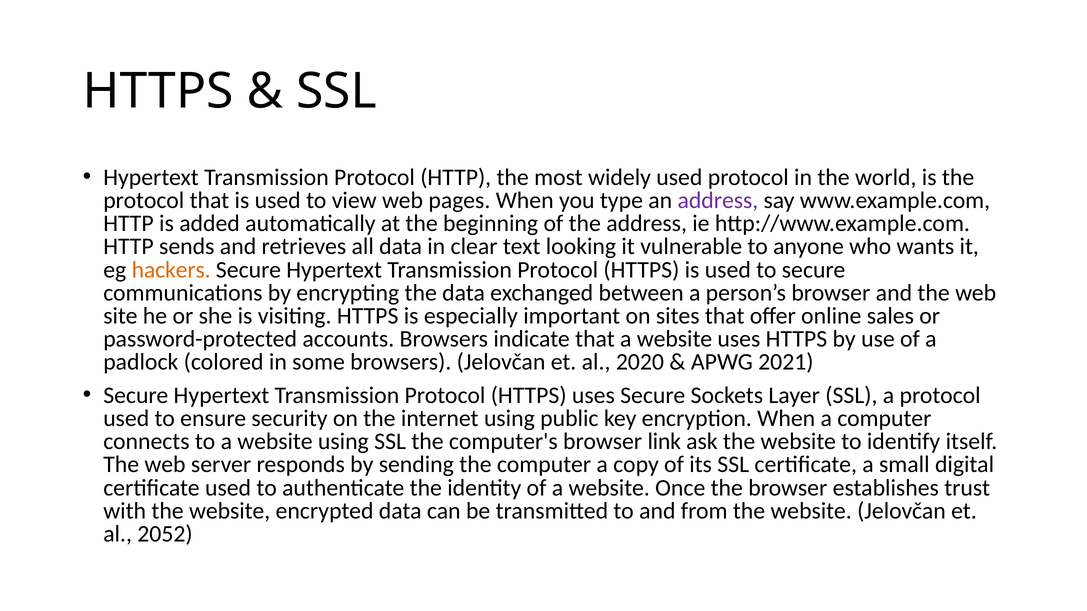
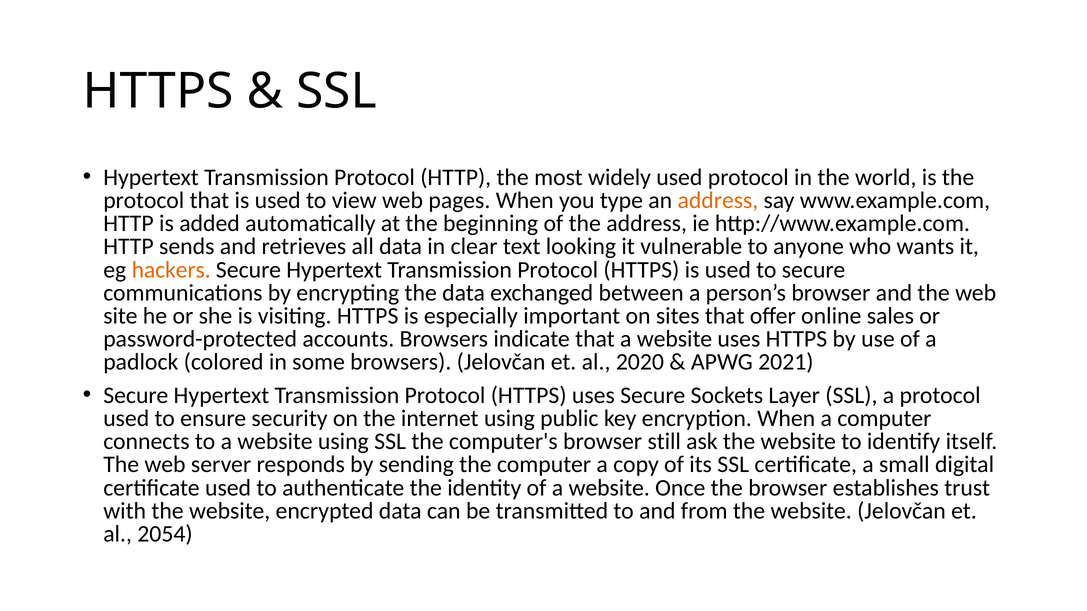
address at (718, 201) colour: purple -> orange
link: link -> still
2052: 2052 -> 2054
